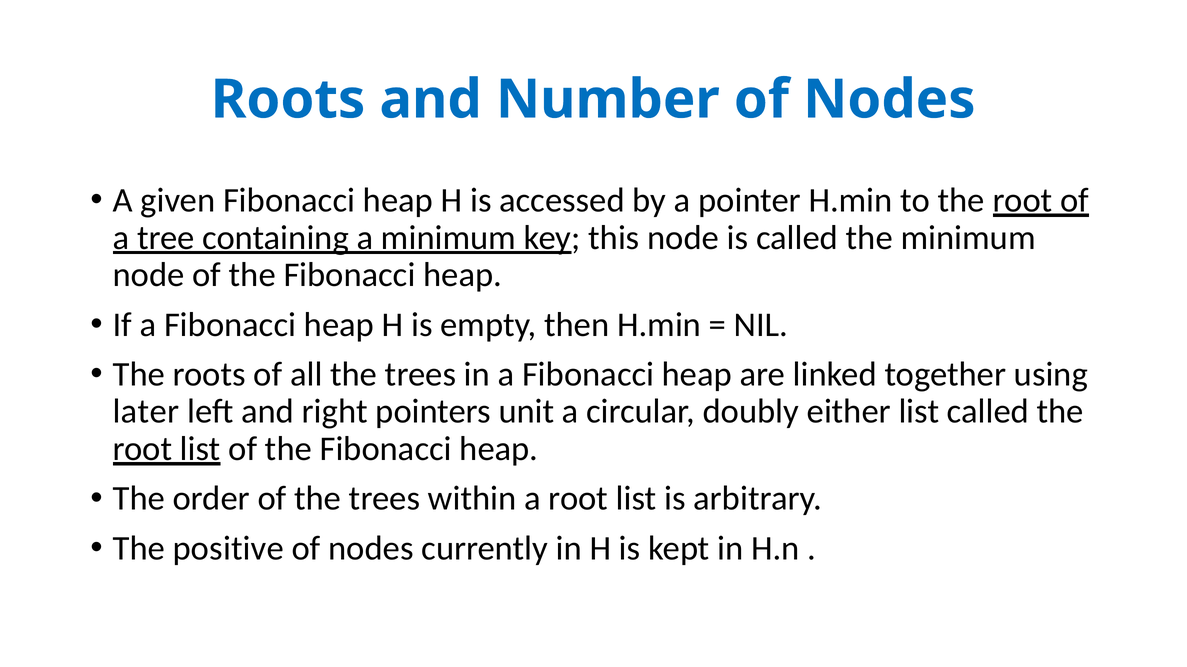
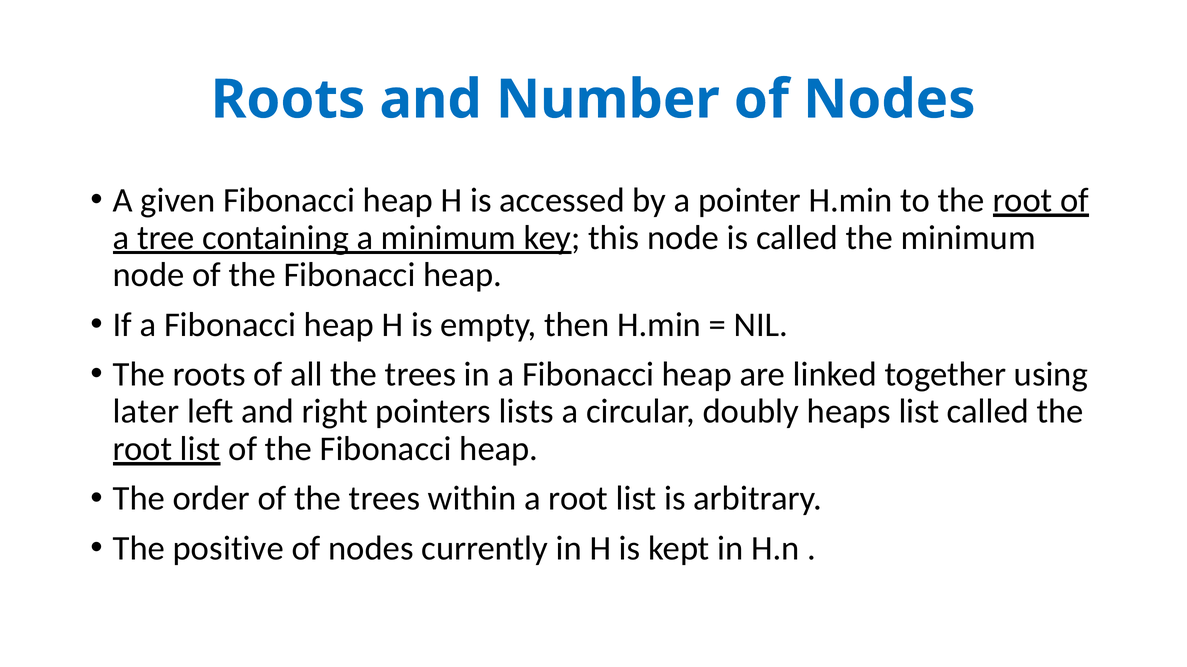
unit: unit -> lists
either: either -> heaps
